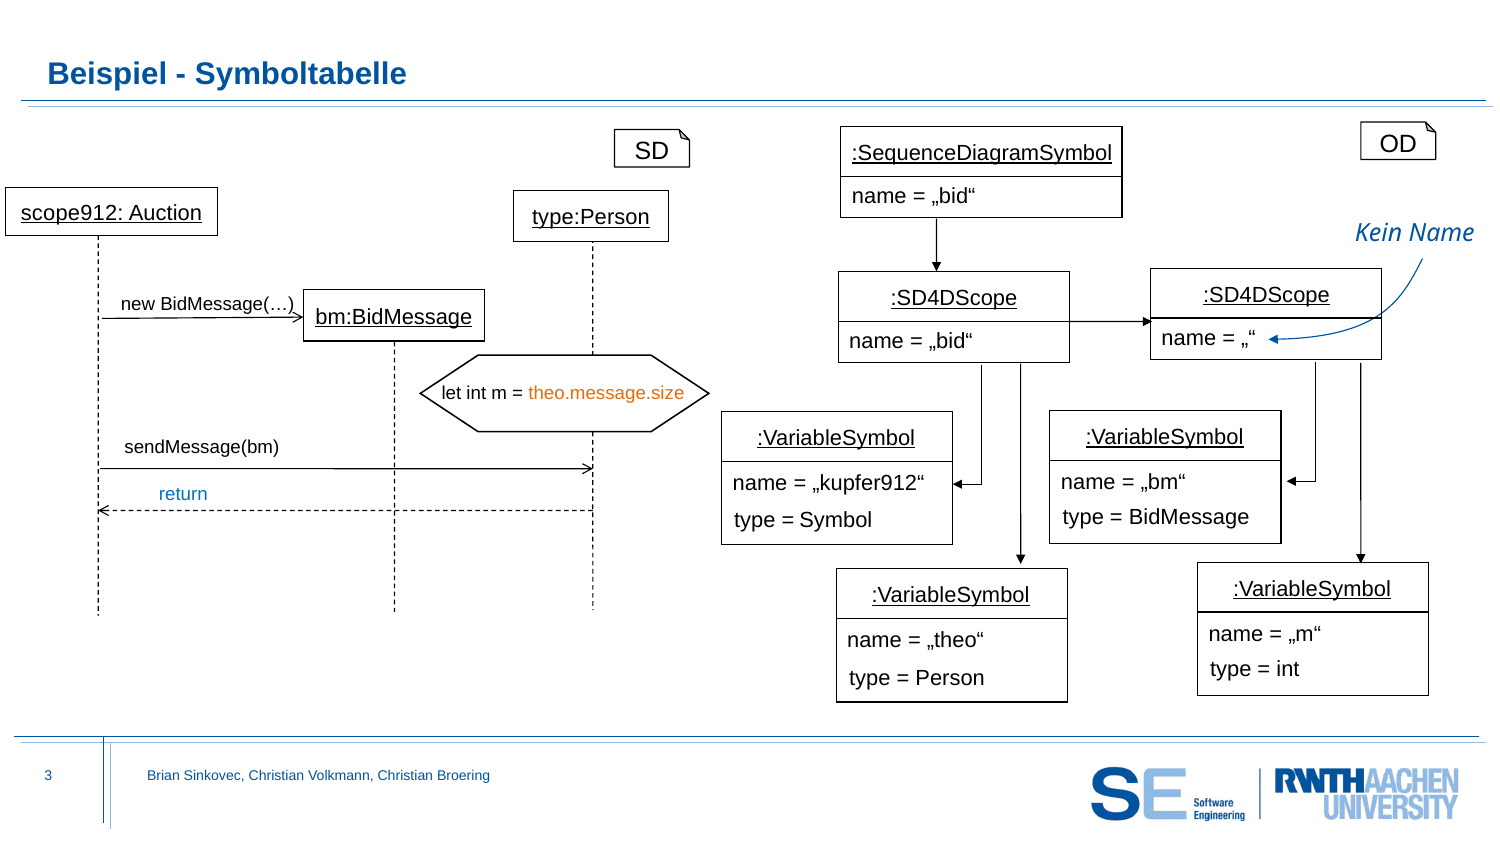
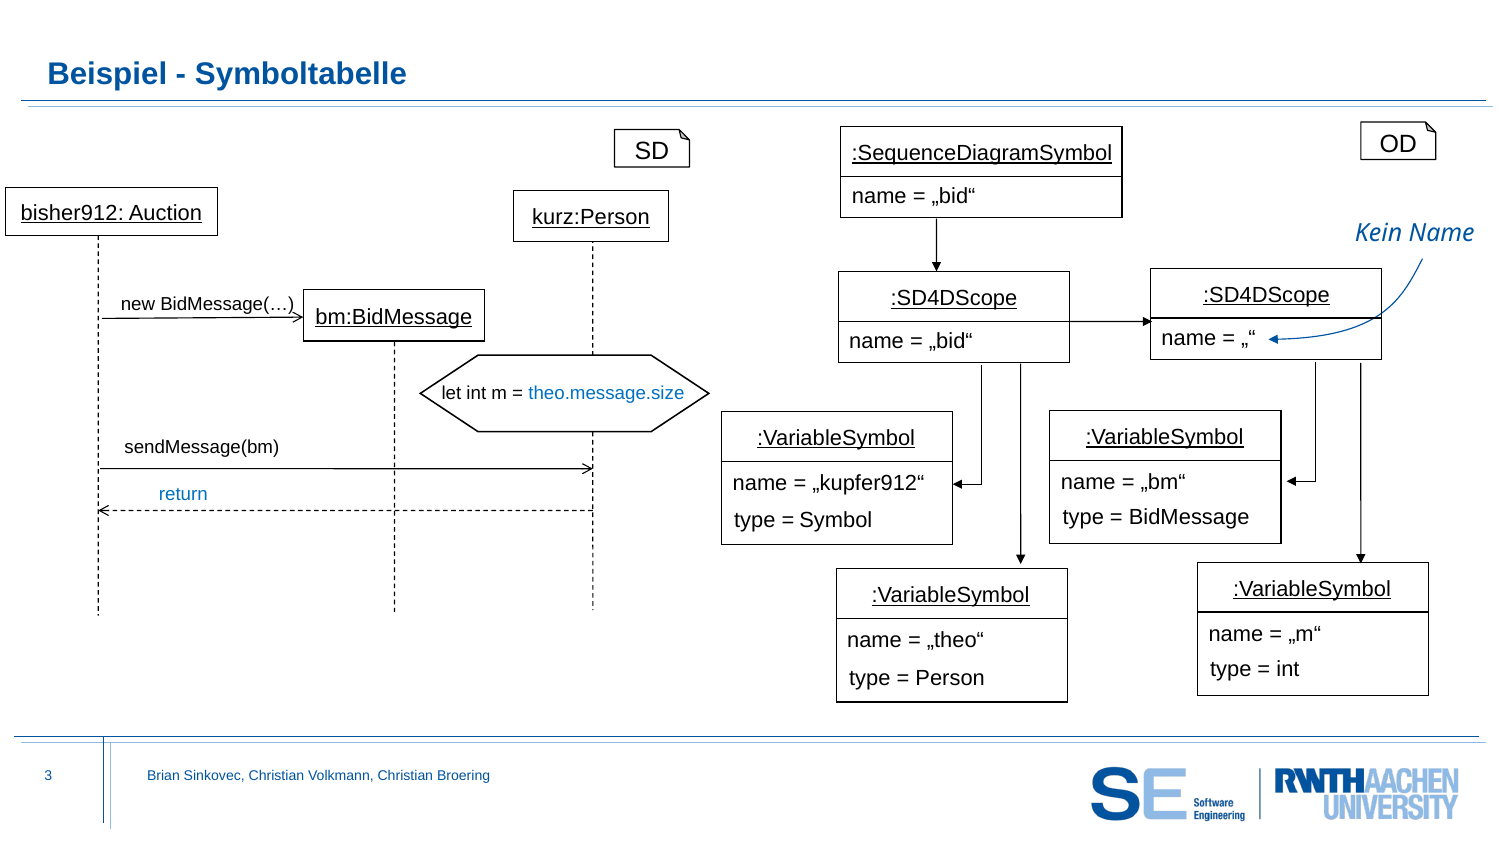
scope912: scope912 -> bisher912
type:Person: type:Person -> kurz:Person
theo.message.size colour: orange -> blue
